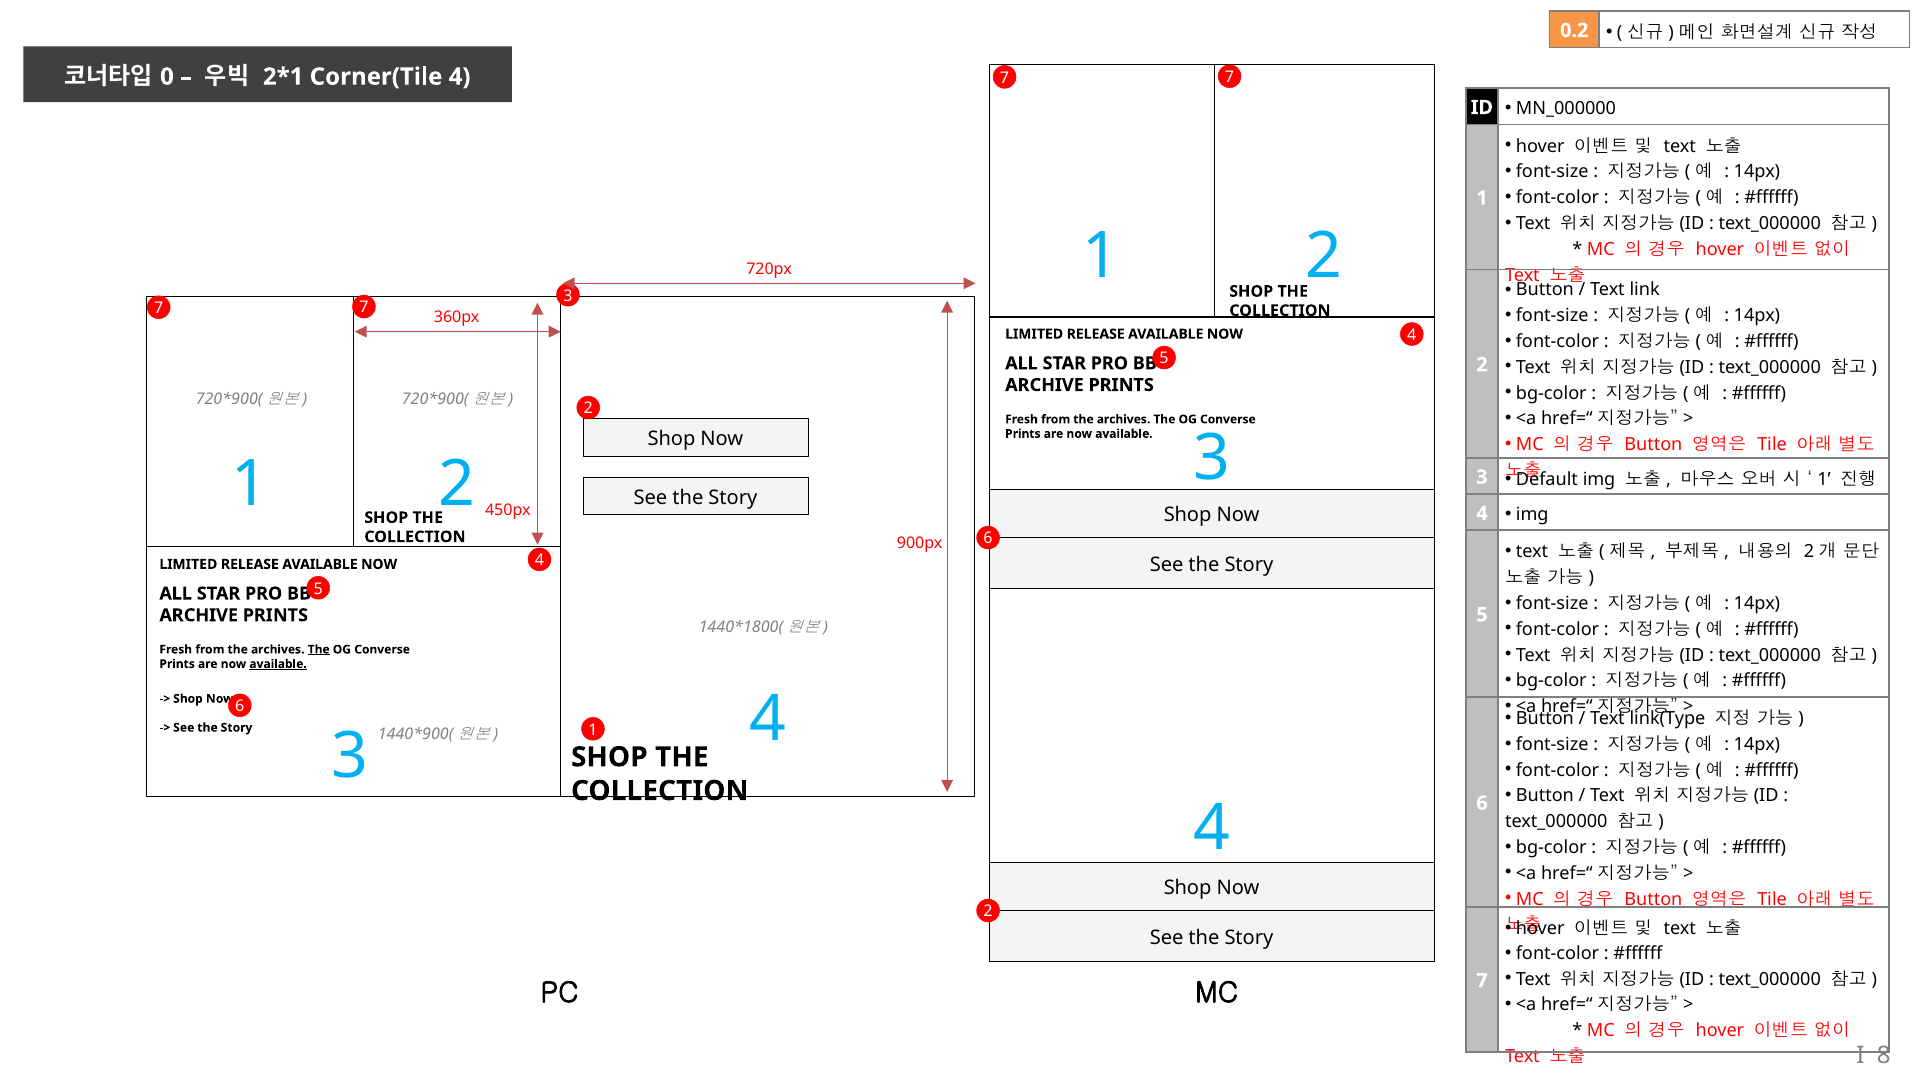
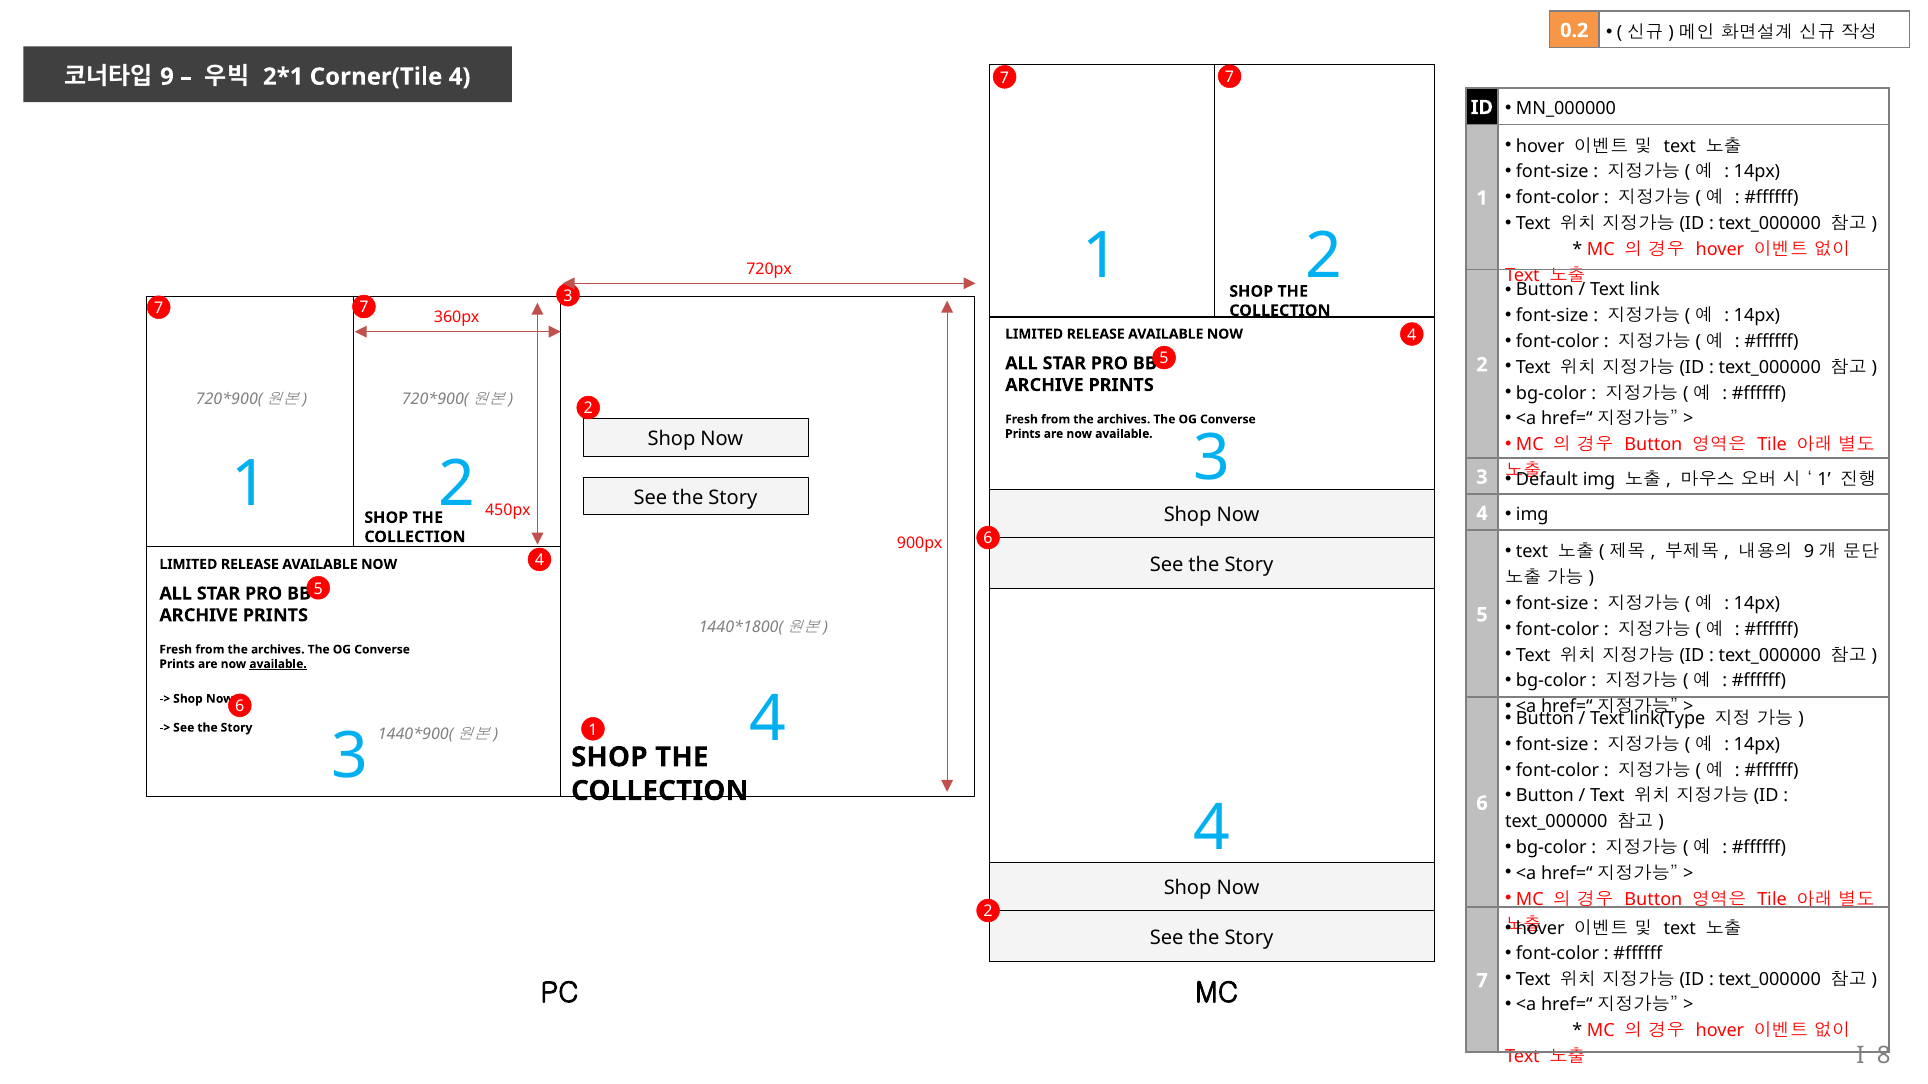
0 at (167, 77): 0 -> 9
2 at (1809, 552): 2 -> 9
The at (319, 650) underline: present -> none
